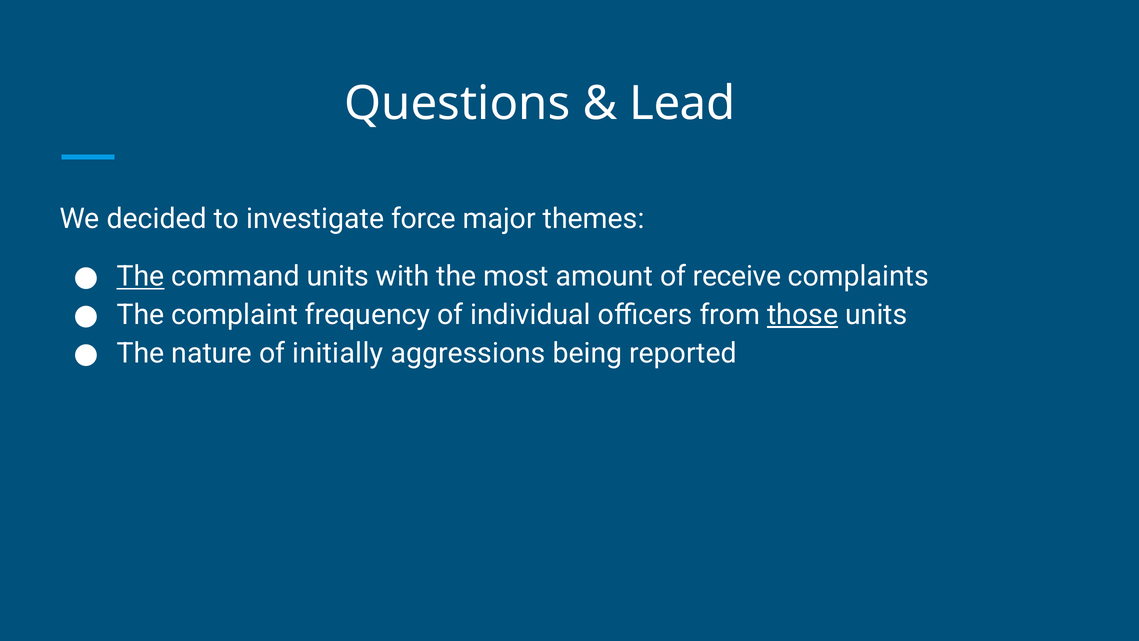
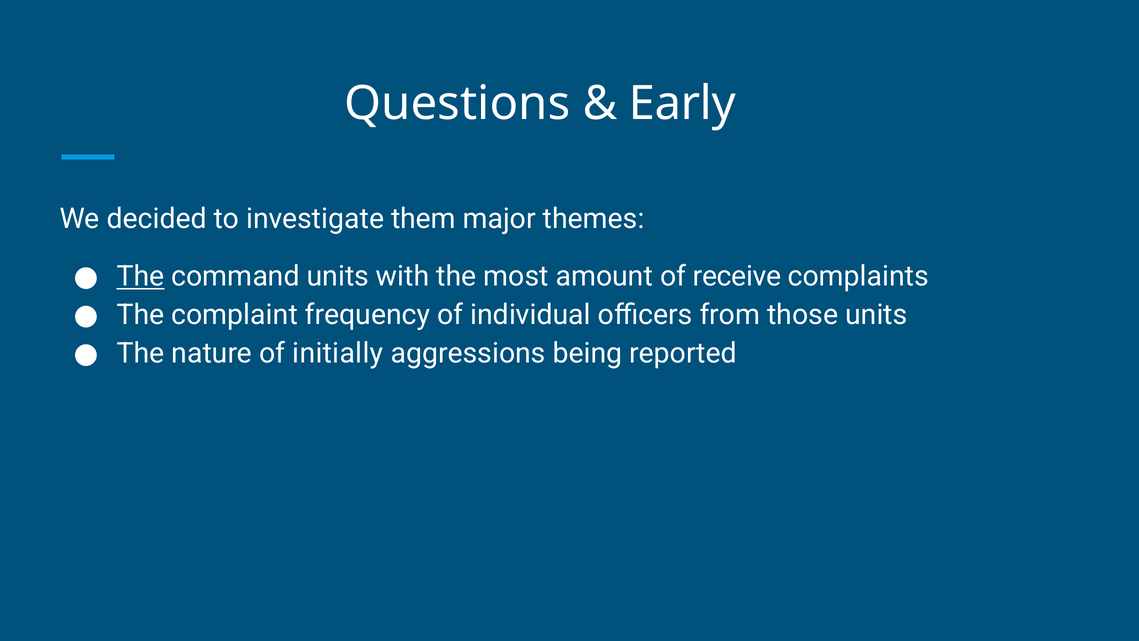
Lead: Lead -> Early
force: force -> them
those underline: present -> none
